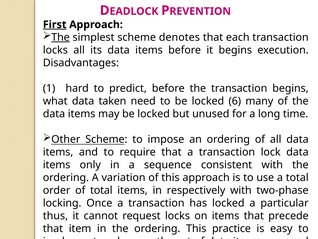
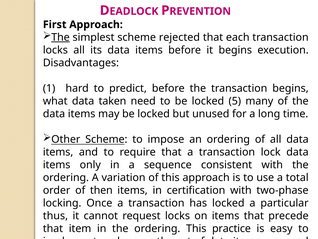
First underline: present -> none
denotes: denotes -> rejected
6: 6 -> 5
of total: total -> then
respectively: respectively -> certification
